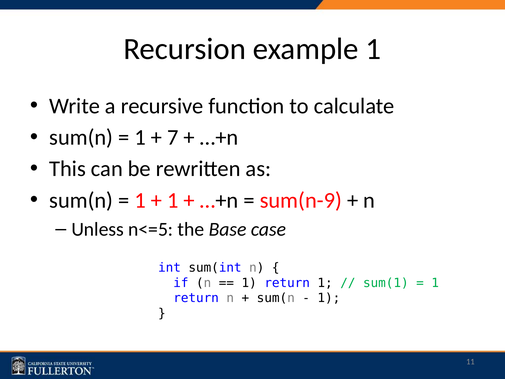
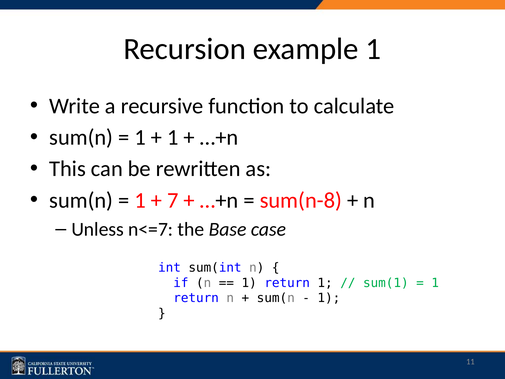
7 at (173, 137): 7 -> 1
1 at (173, 200): 1 -> 7
sum(n-9: sum(n-9 -> sum(n-8
n<=5: n<=5 -> n<=7
